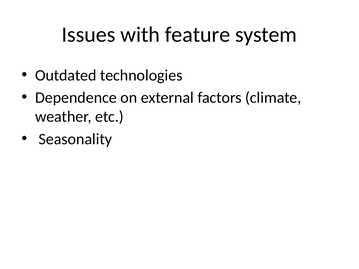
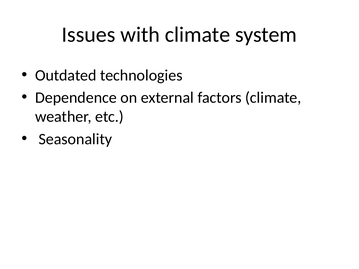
with feature: feature -> climate
